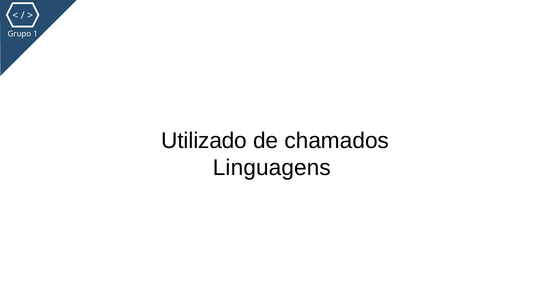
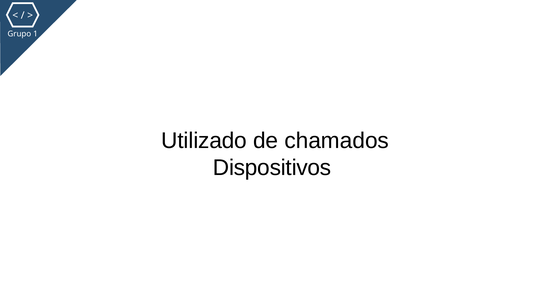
Linguagens: Linguagens -> Dispositivos
